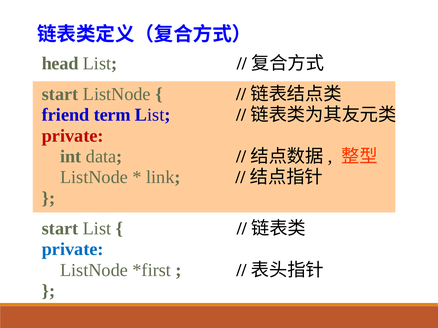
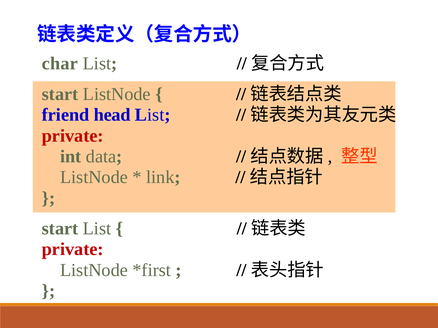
head: head -> char
term: term -> head
private at (73, 250) colour: blue -> red
